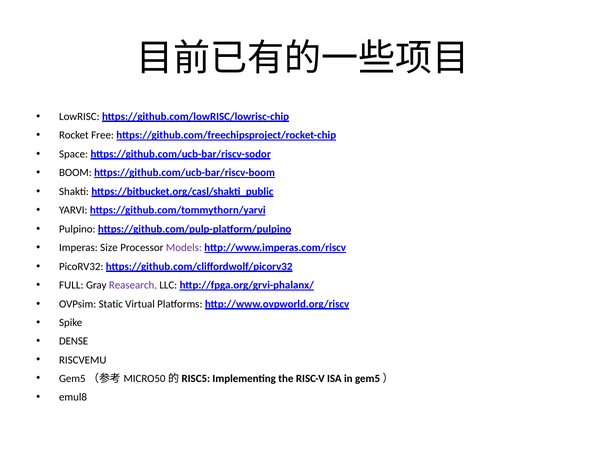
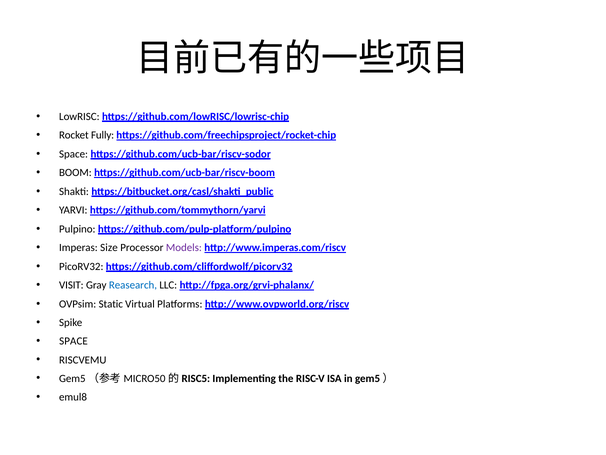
Free: Free -> Fully
FULL: FULL -> VISIT
Reasearch colour: purple -> blue
DENSE at (74, 341): DENSE -> SPACE
